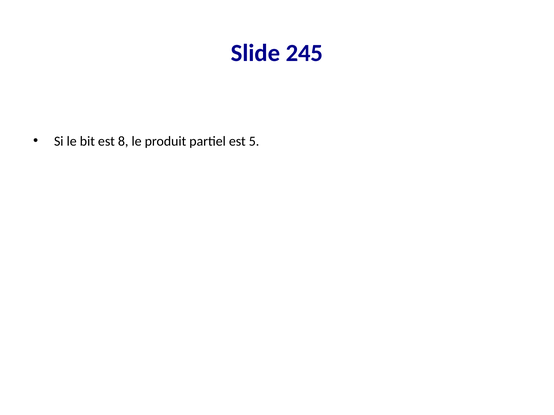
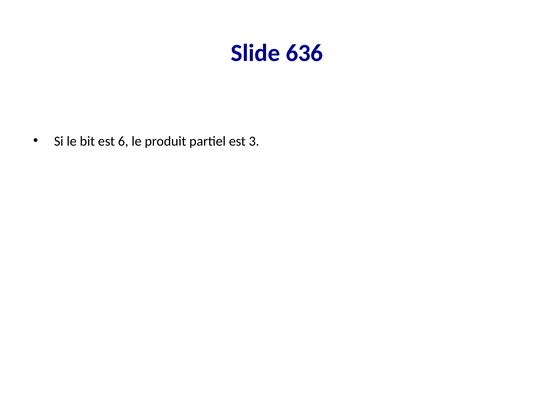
245: 245 -> 636
8: 8 -> 6
5: 5 -> 3
